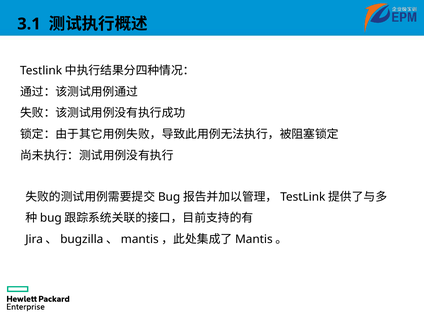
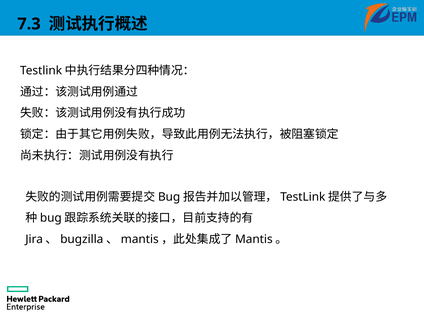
3.1: 3.1 -> 7.3
